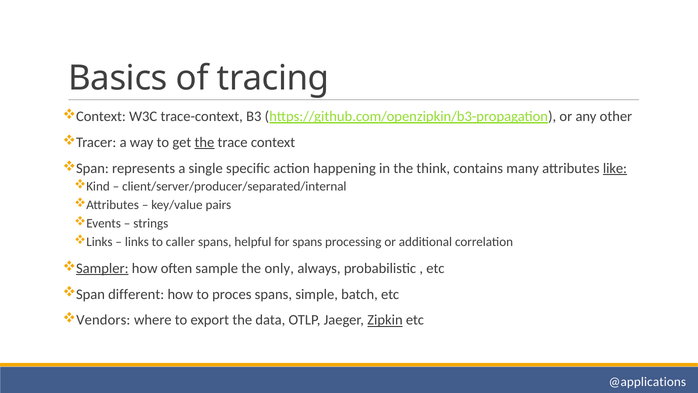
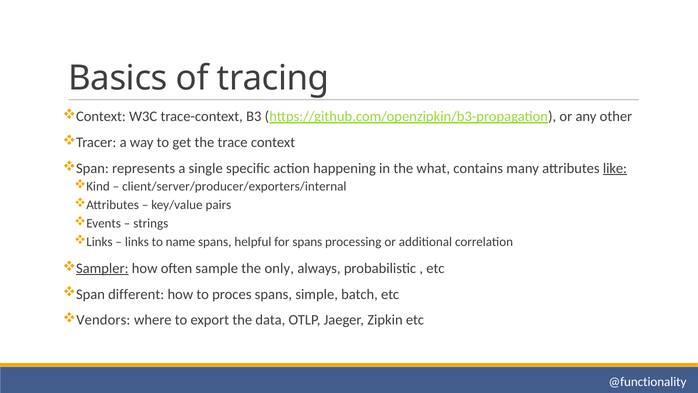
the at (204, 142) underline: present -> none
think: think -> what
client/server/producer/separated/internal: client/server/producer/separated/internal -> client/server/producer/exporters/internal
caller: caller -> name
Zipkin underline: present -> none
@applications: @applications -> @functionality
